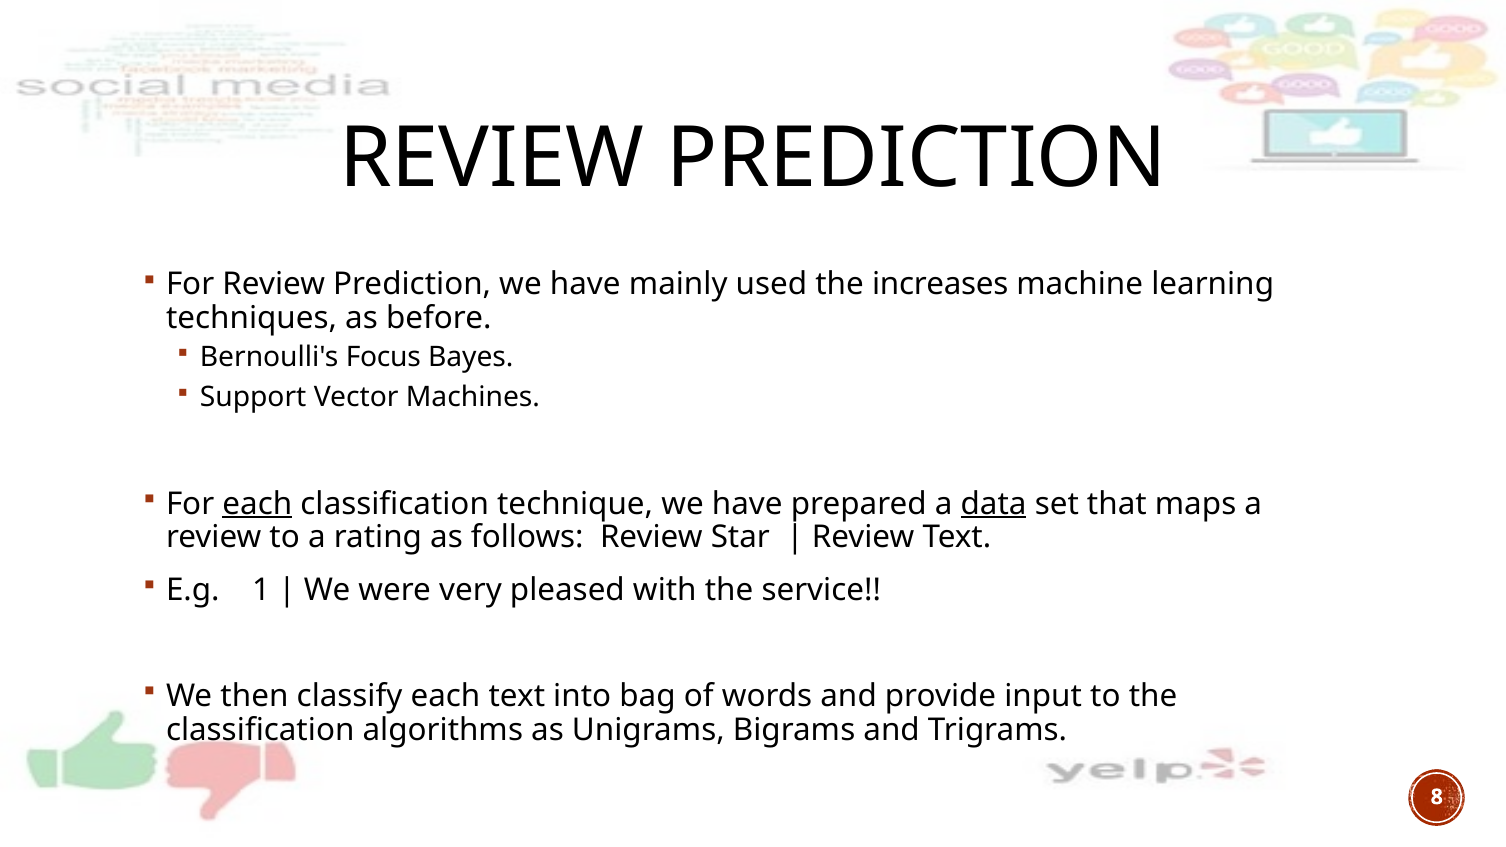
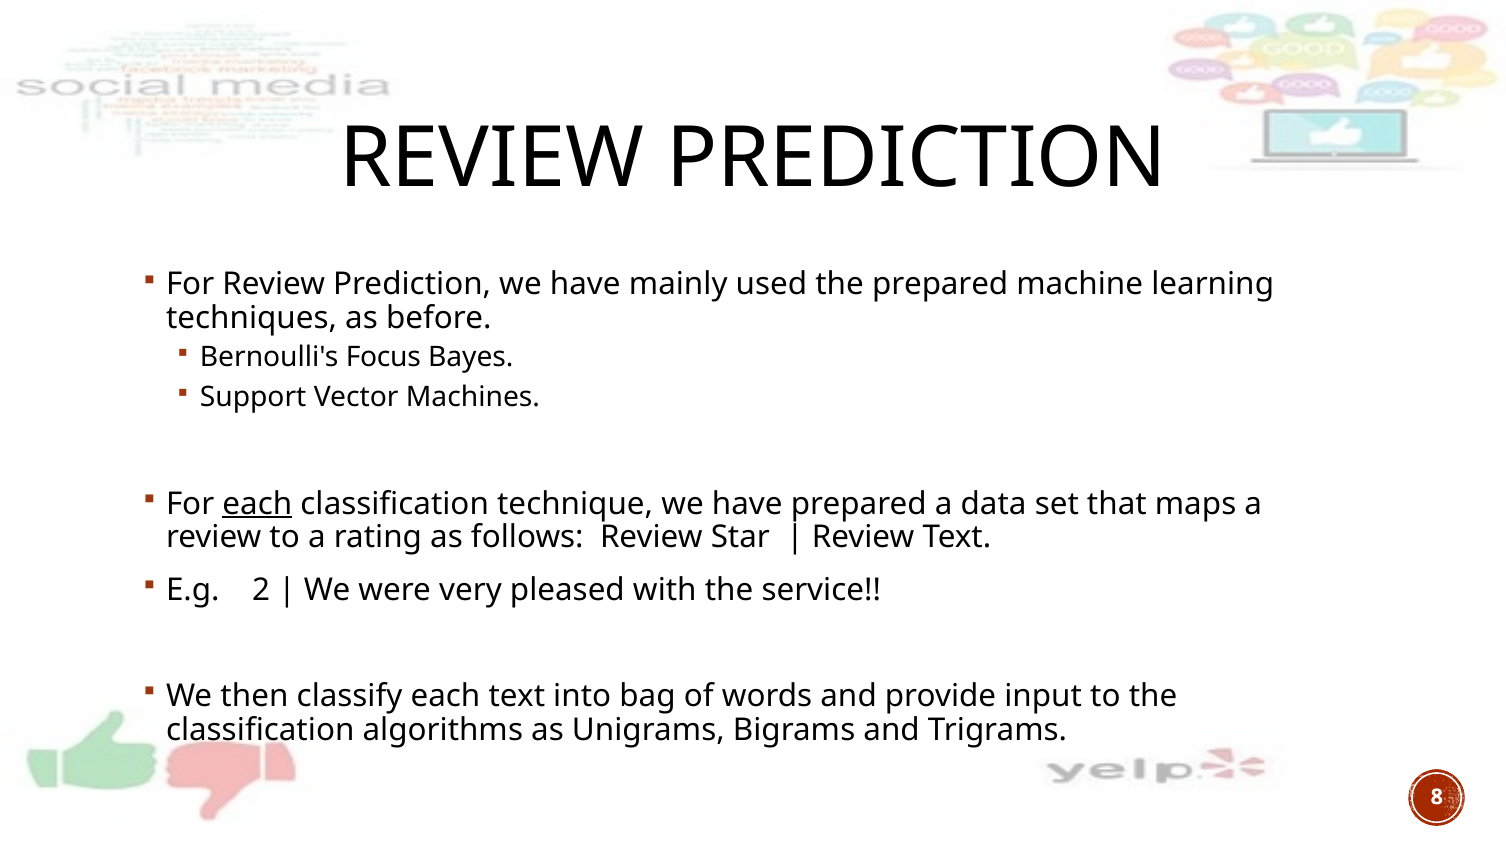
the increases: increases -> prepared
data underline: present -> none
1: 1 -> 2
